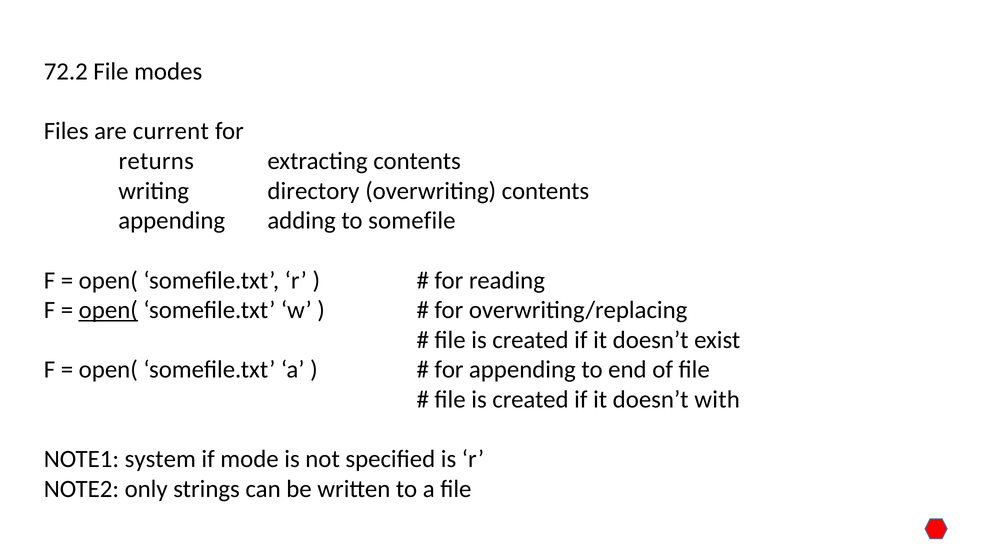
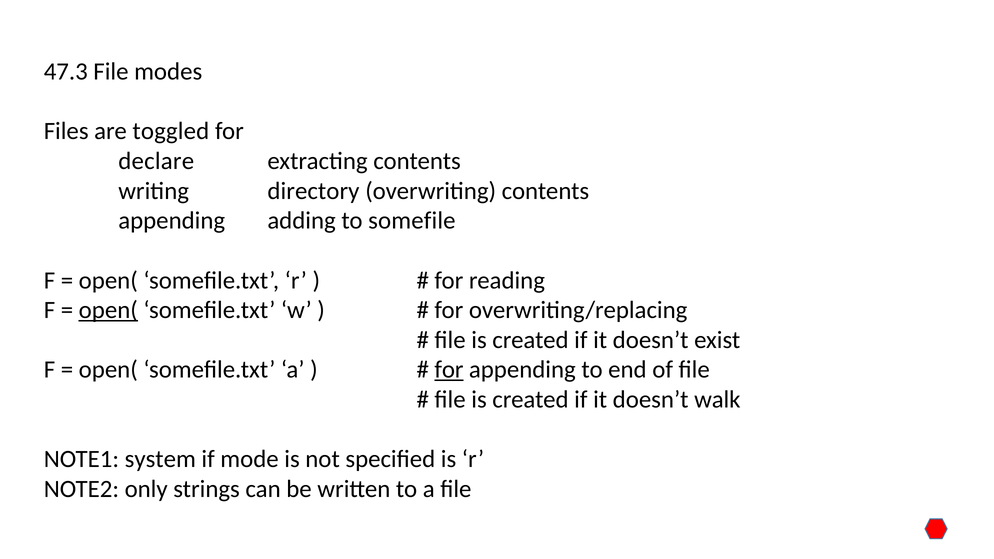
72.2: 72.2 -> 47.3
current: current -> toggled
returns: returns -> declare
for at (449, 370) underline: none -> present
with: with -> walk
